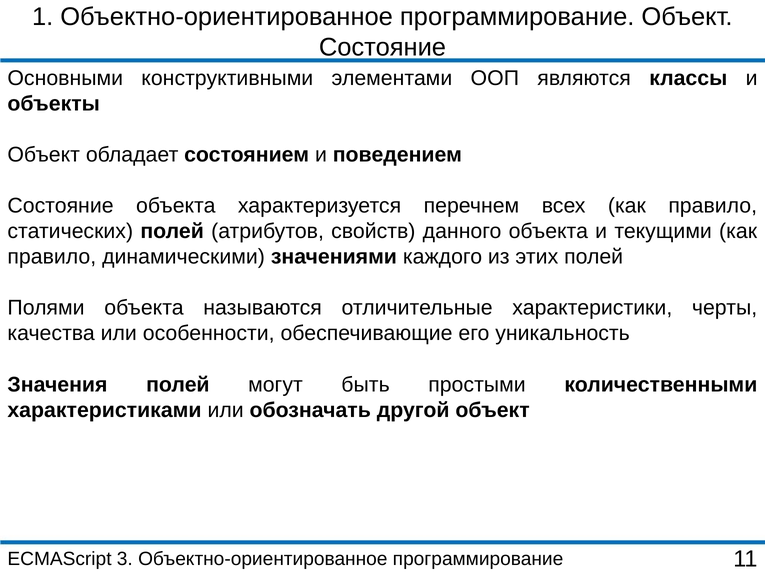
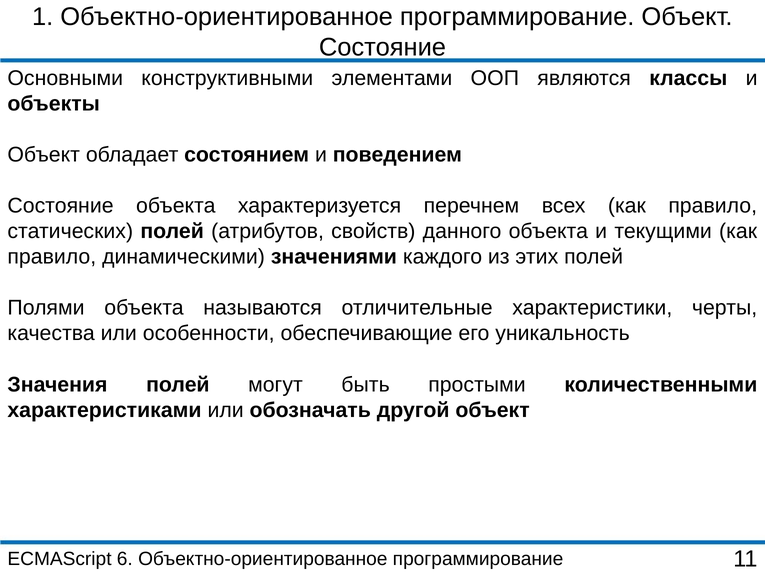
3: 3 -> 6
